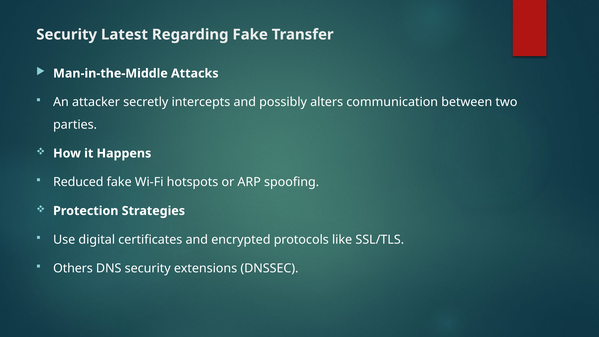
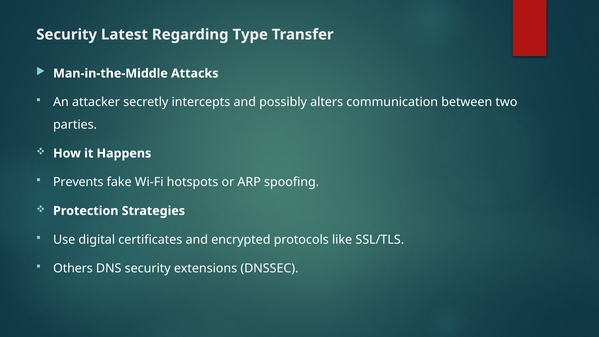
Regarding Fake: Fake -> Type
Reduced: Reduced -> Prevents
